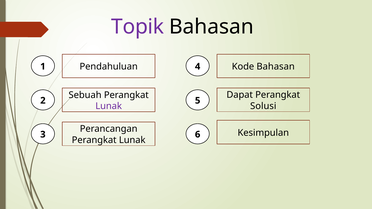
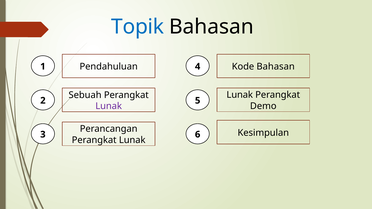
Topik colour: purple -> blue
Dapat at (240, 95): Dapat -> Lunak
Solusi: Solusi -> Demo
